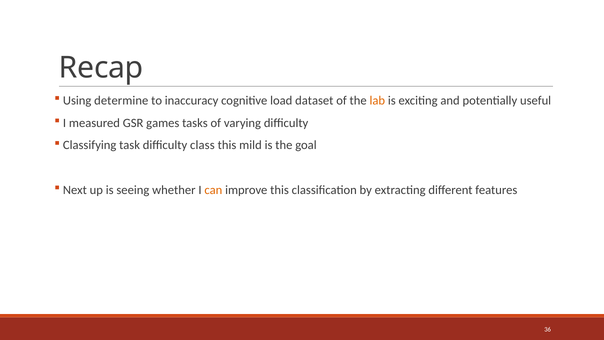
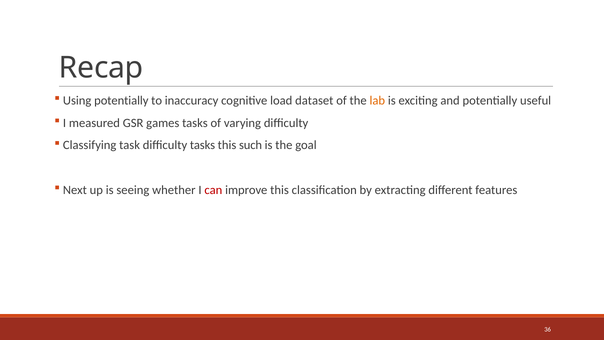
Using determine: determine -> potentially
difficulty class: class -> tasks
mild: mild -> such
can colour: orange -> red
